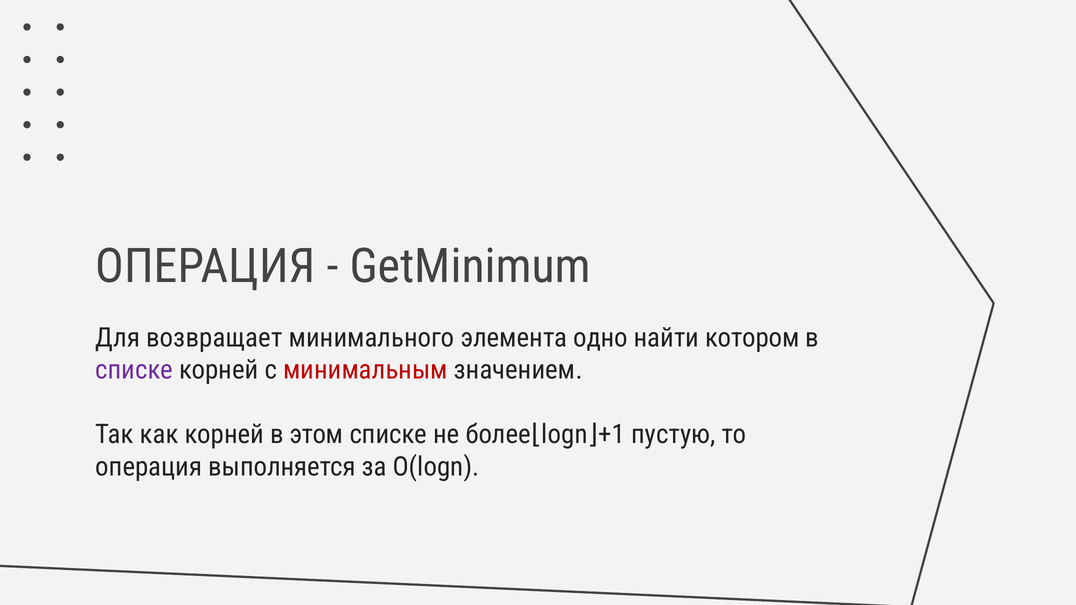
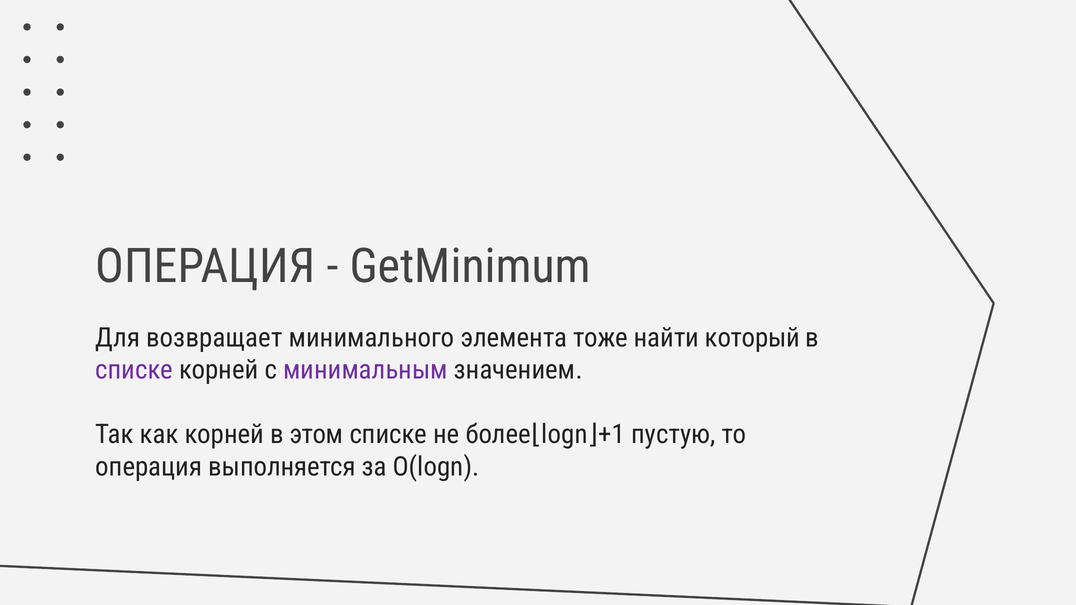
одно: одно -> тоже
котором: котором -> который
минимальным colour: red -> purple
